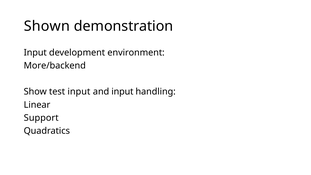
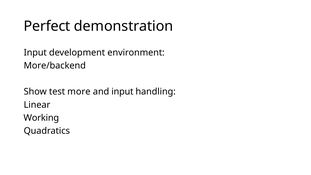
Shown: Shown -> Perfect
test input: input -> more
Support: Support -> Working
